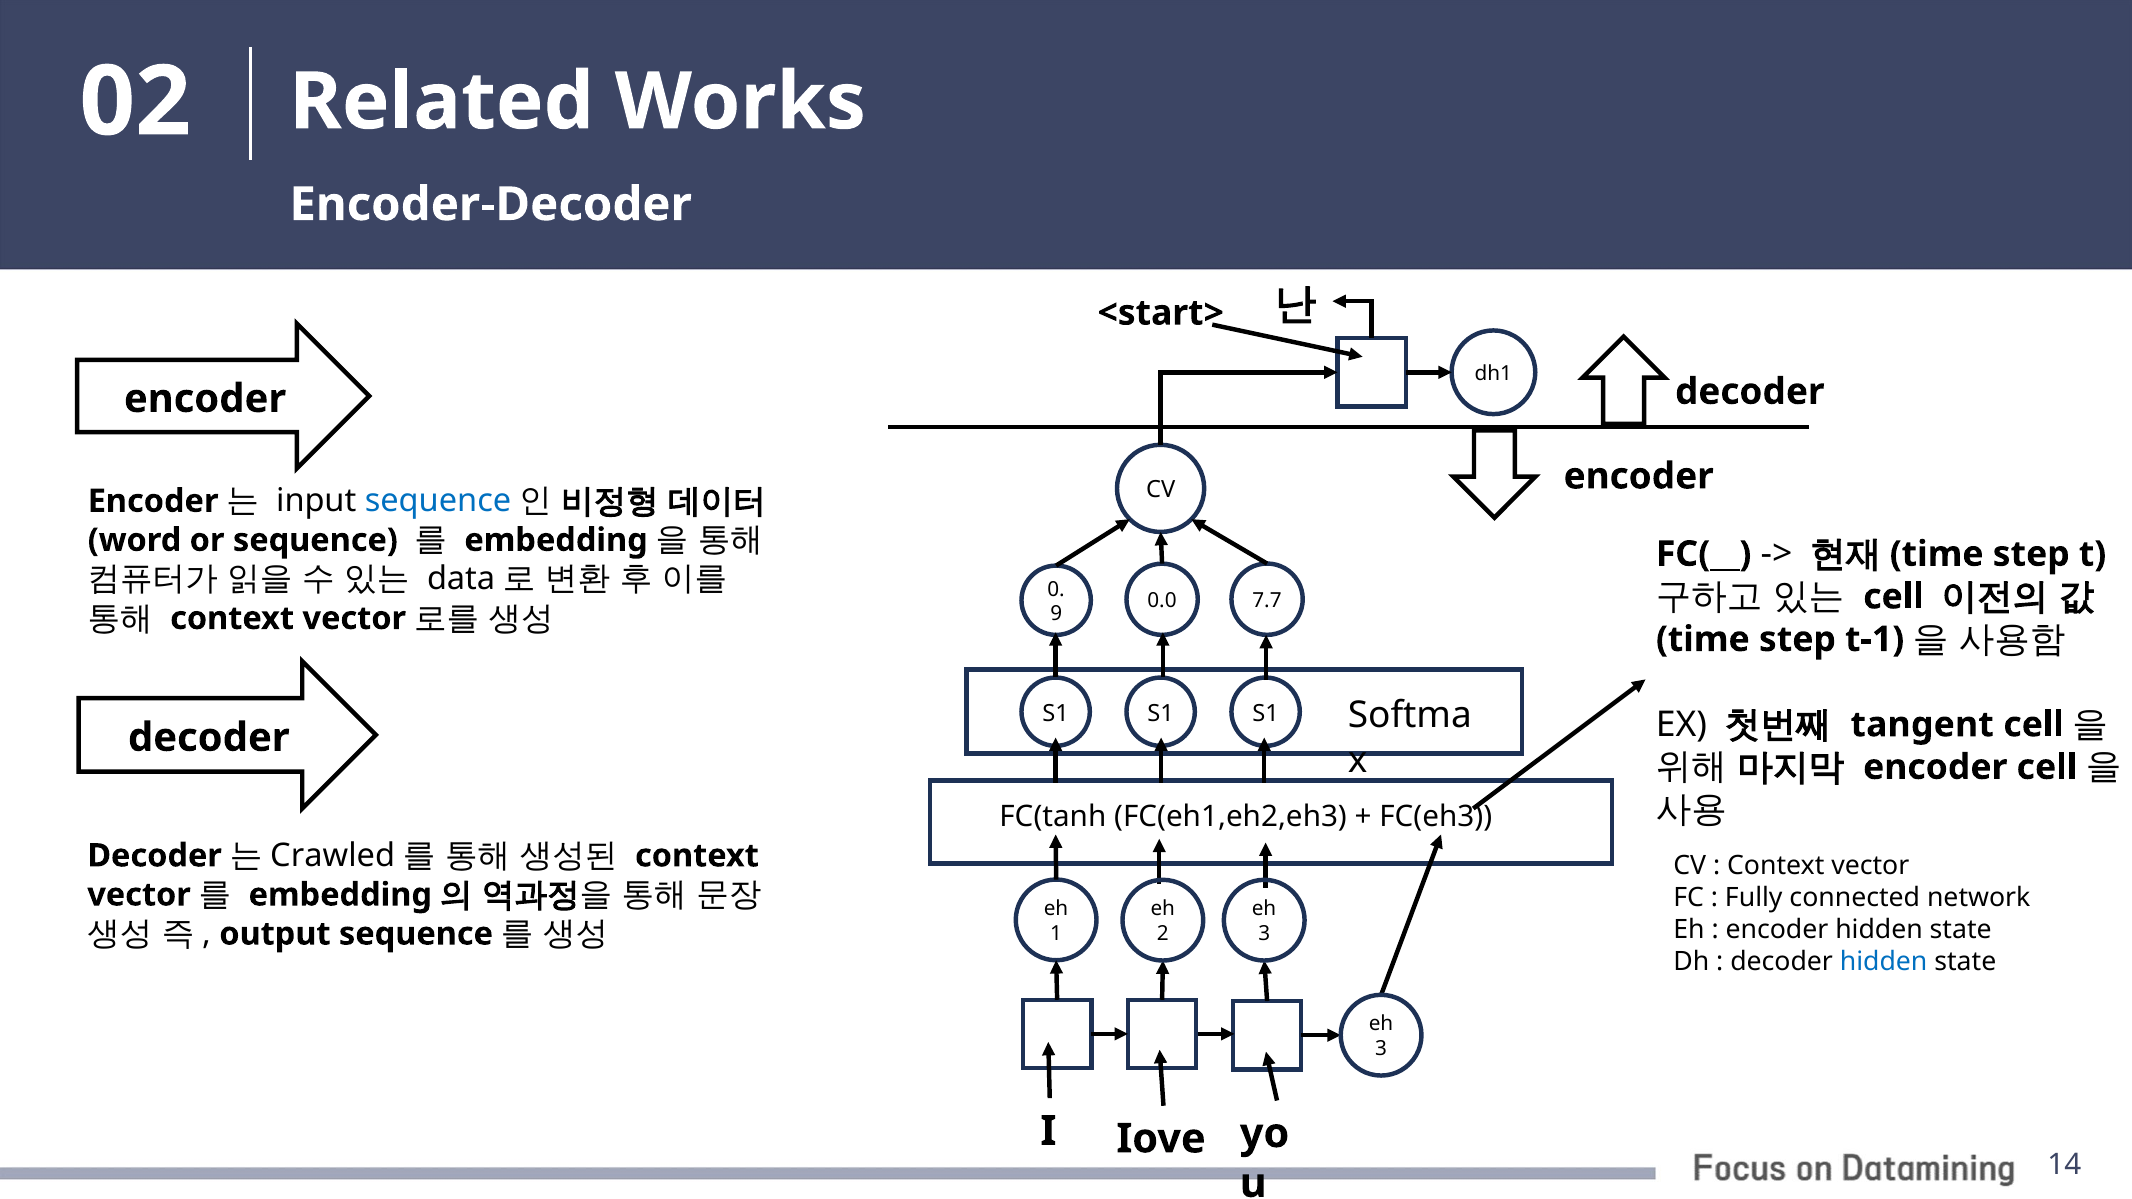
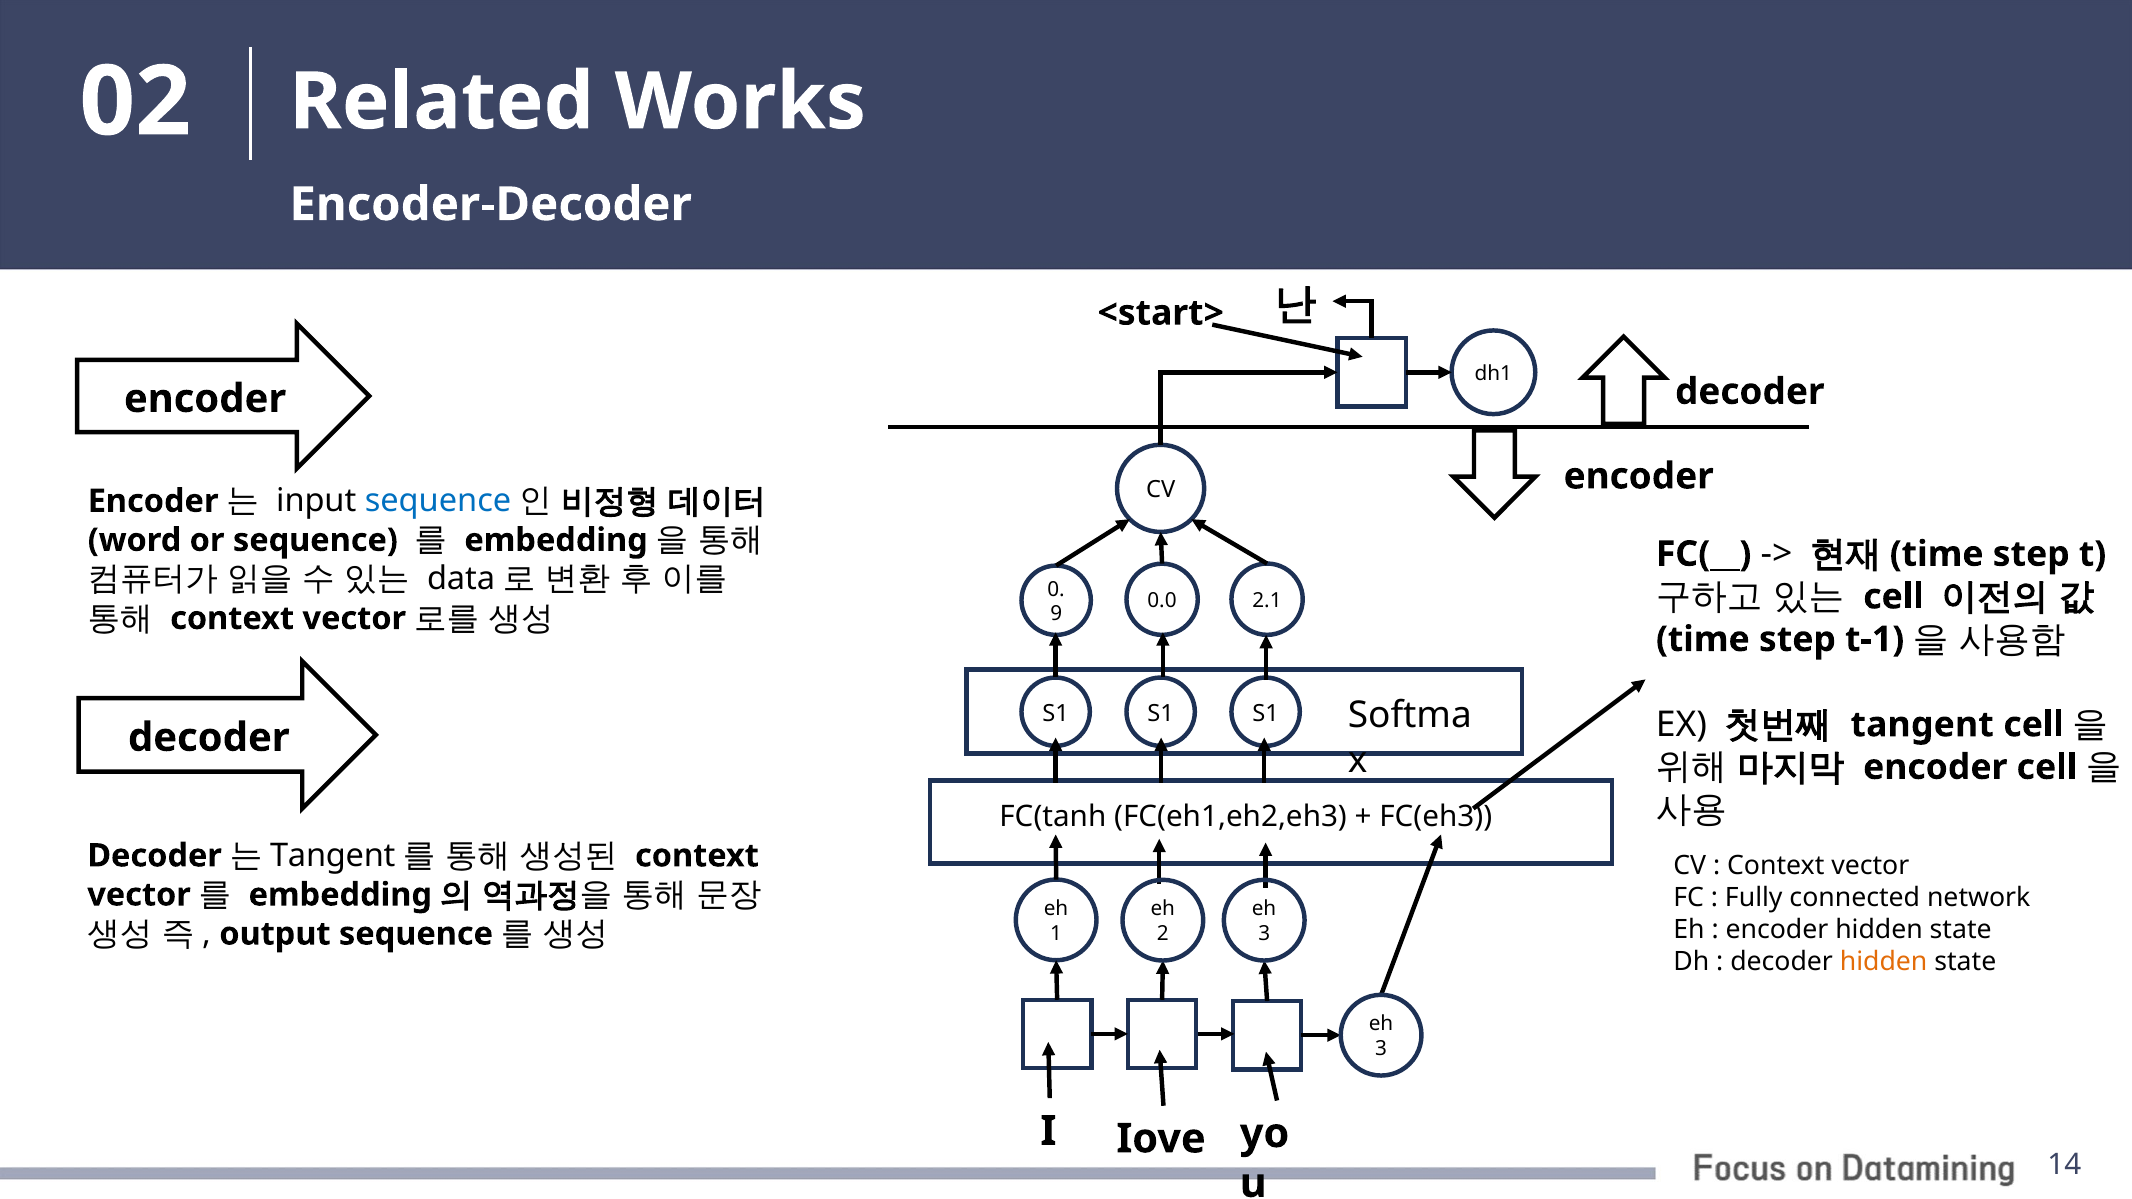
7.7: 7.7 -> 2.1
Crawled at (333, 856): Crawled -> Tangent
hidden at (1884, 962) colour: blue -> orange
